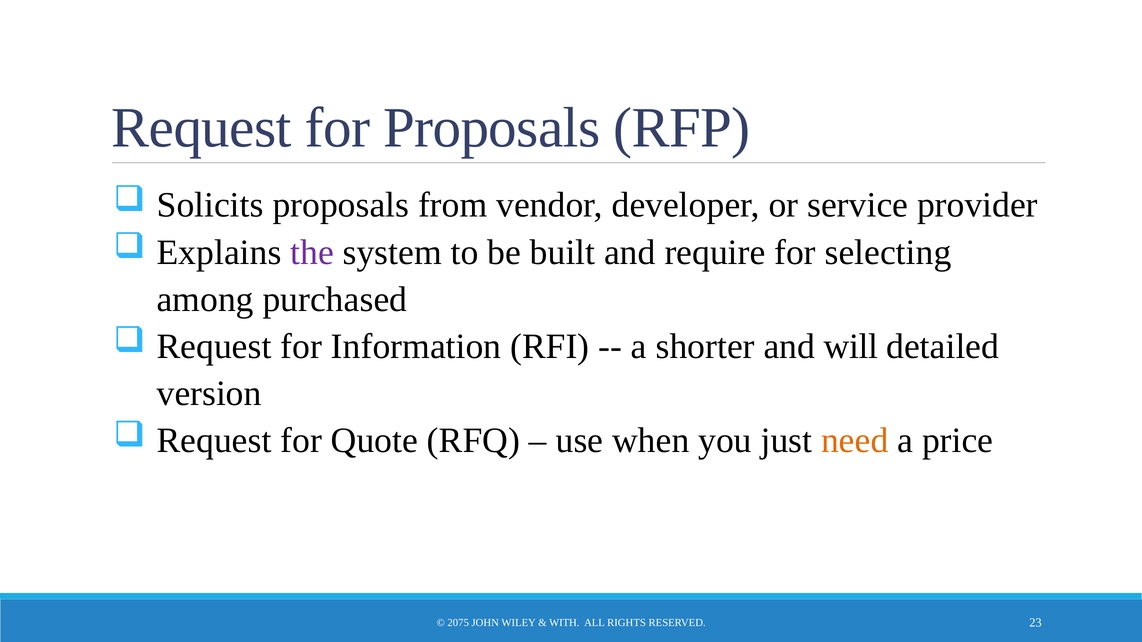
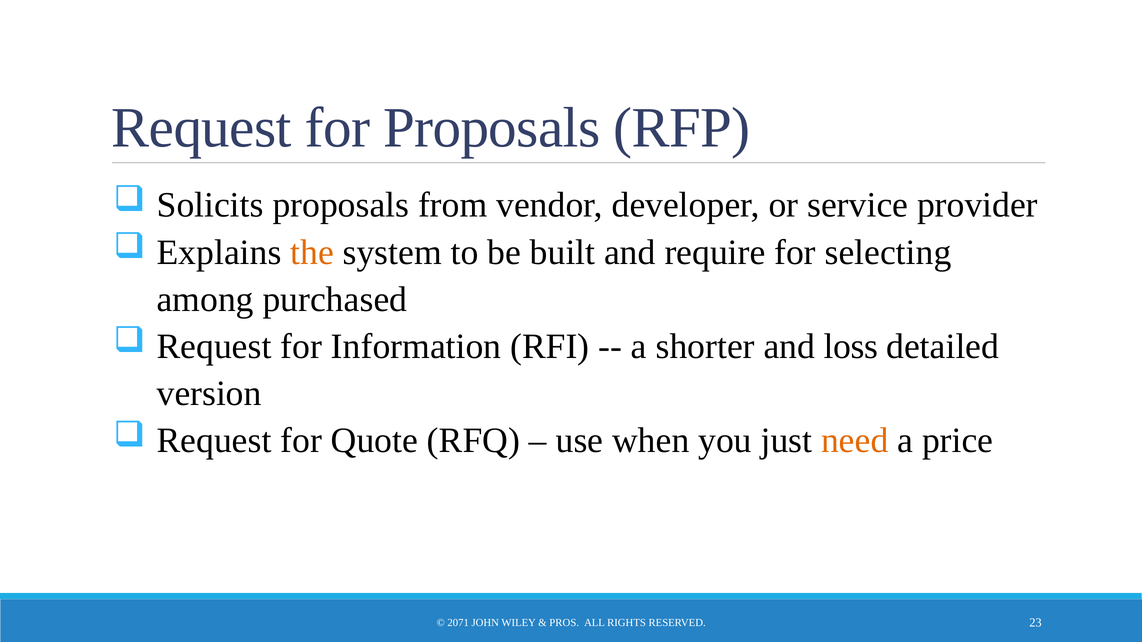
the colour: purple -> orange
will: will -> loss
2075: 2075 -> 2071
WITH: WITH -> PROS
